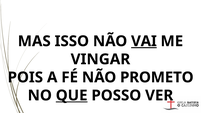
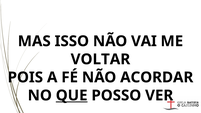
VAI underline: present -> none
VINGAR: VINGAR -> VOLTAR
PROMETO: PROMETO -> ACORDAR
